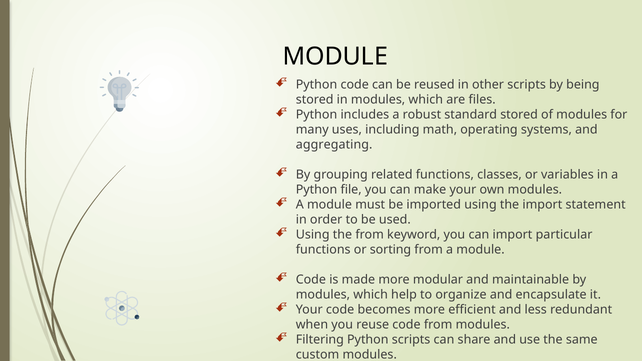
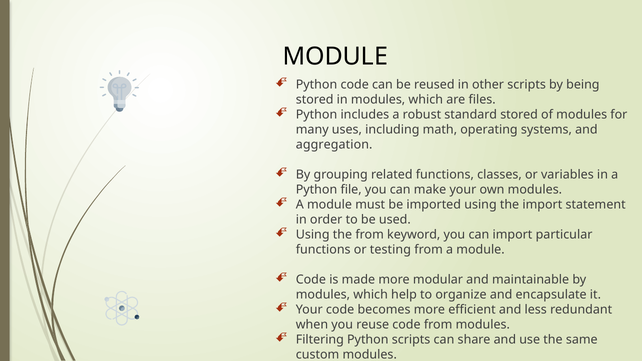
aggregating: aggregating -> aggregation
sorting: sorting -> testing
